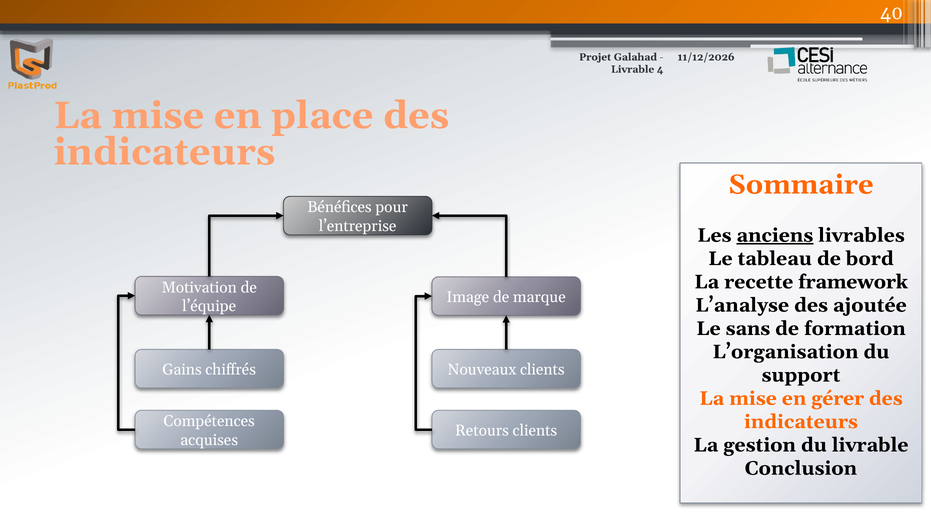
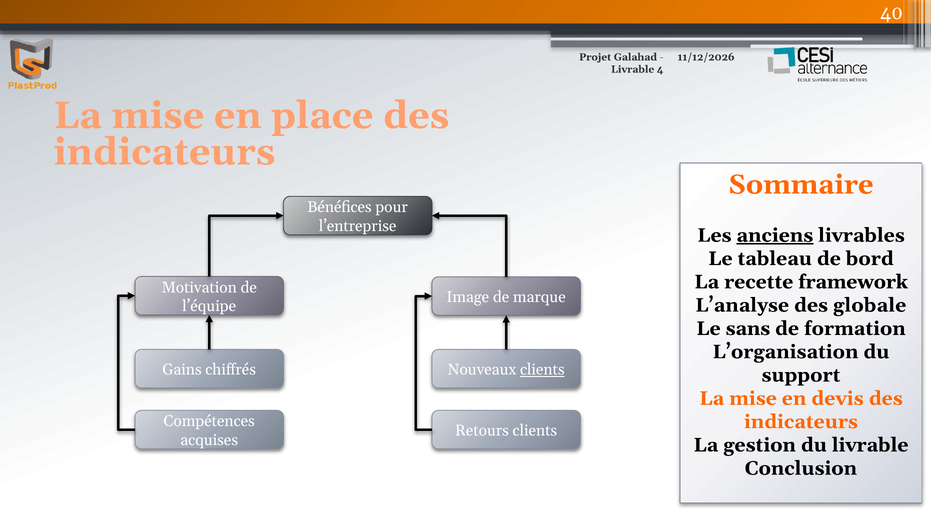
ajoutée: ajoutée -> globale
clients at (542, 370) underline: none -> present
gérer: gérer -> devis
